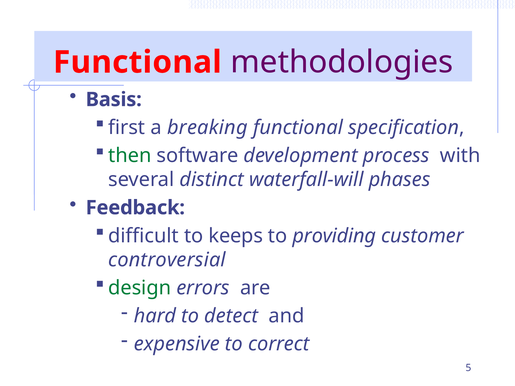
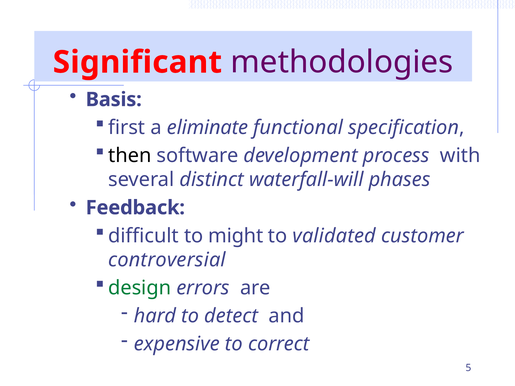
Functional at (137, 62): Functional -> Significant
breaking: breaking -> eliminate
then colour: green -> black
keeps: keeps -> might
providing: providing -> validated
